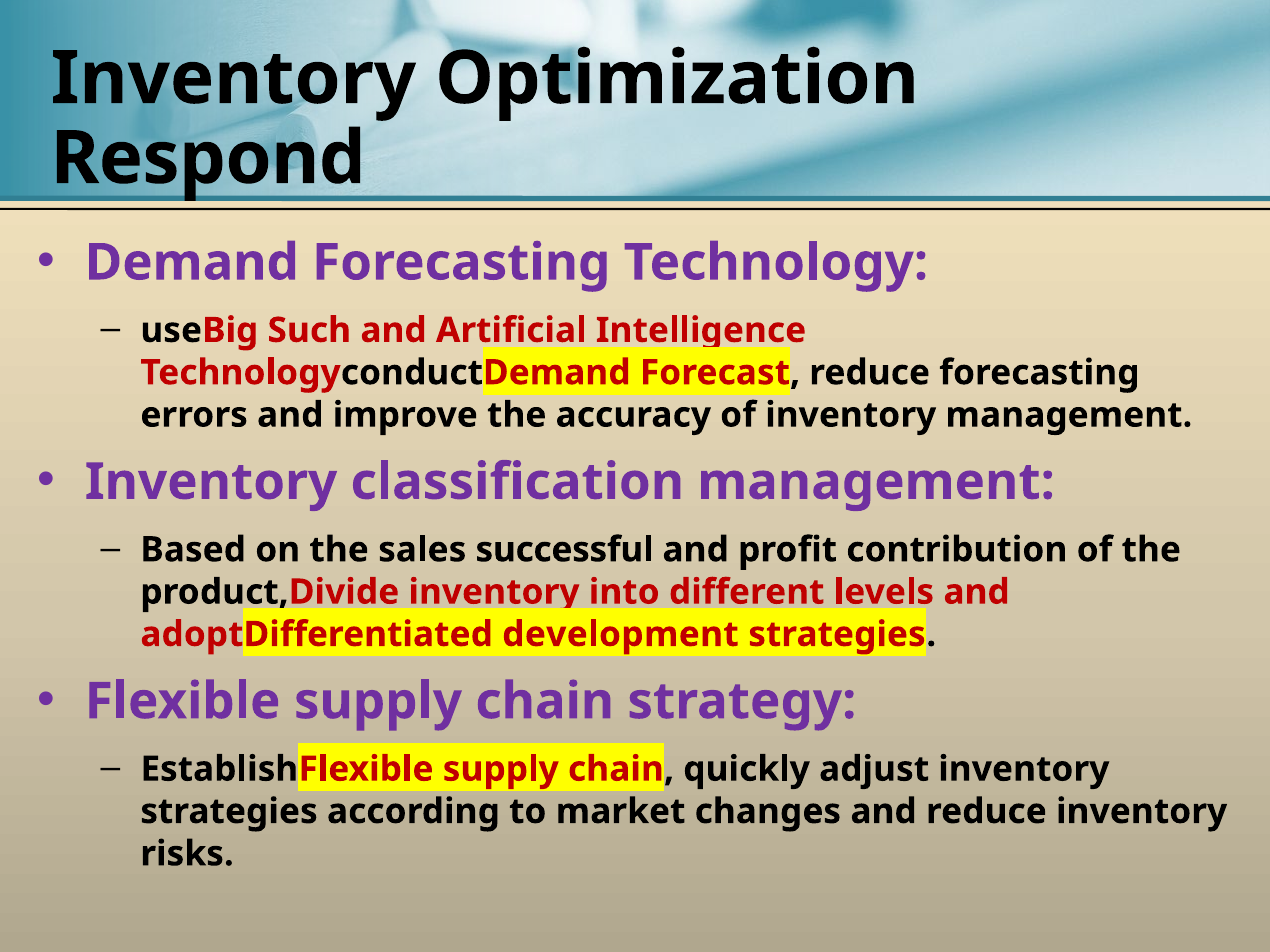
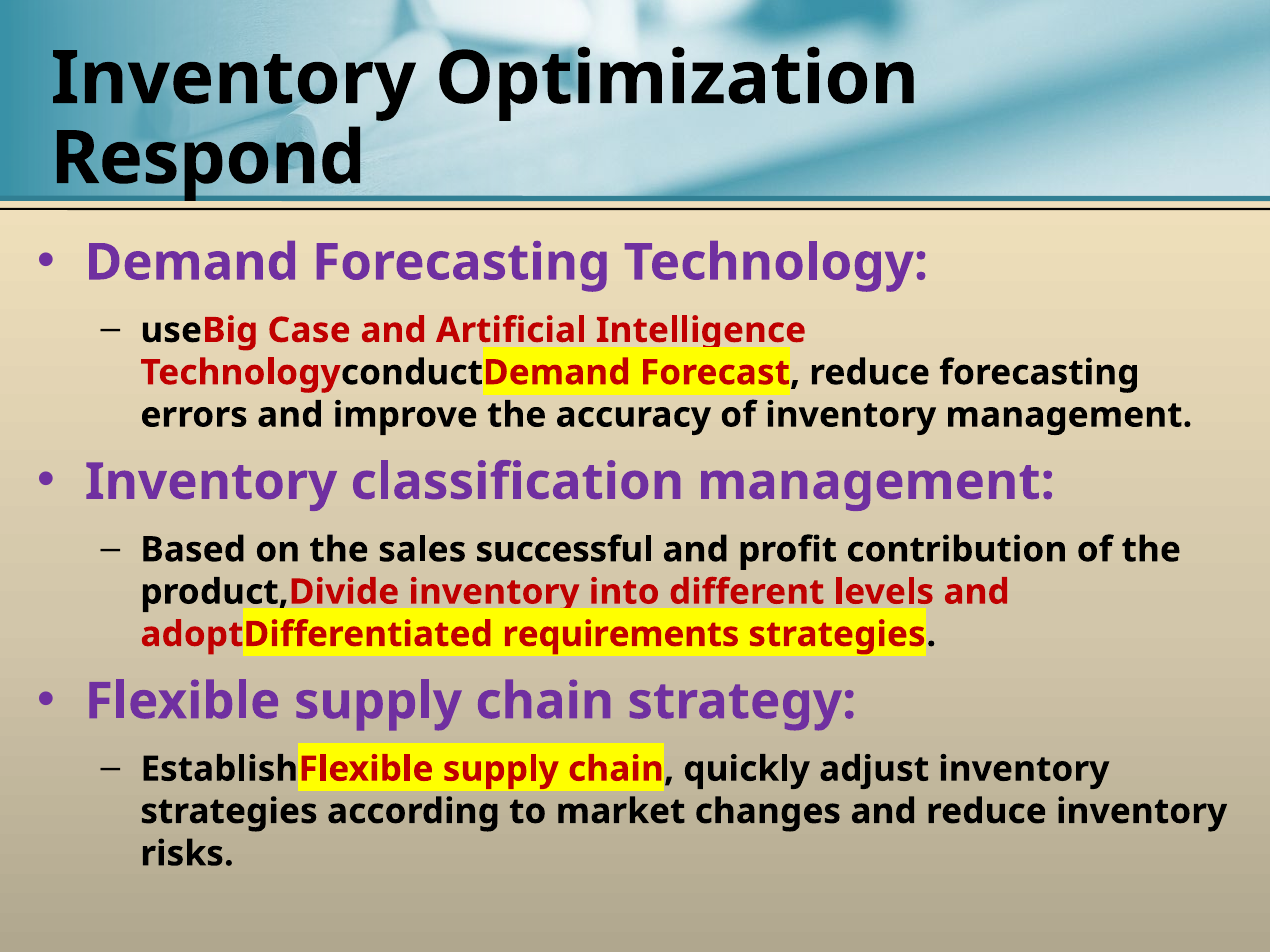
Such: Such -> Case
development: development -> requirements
